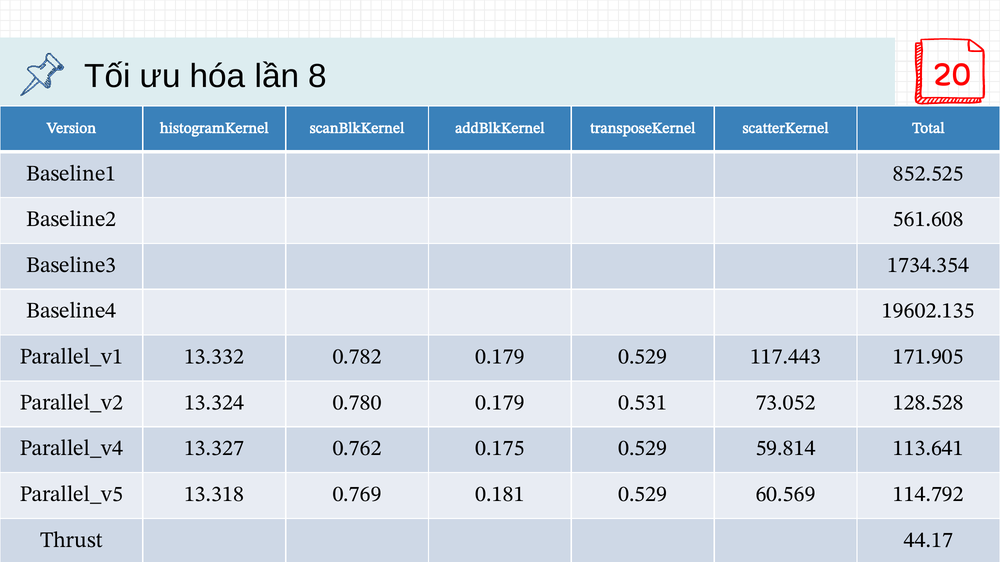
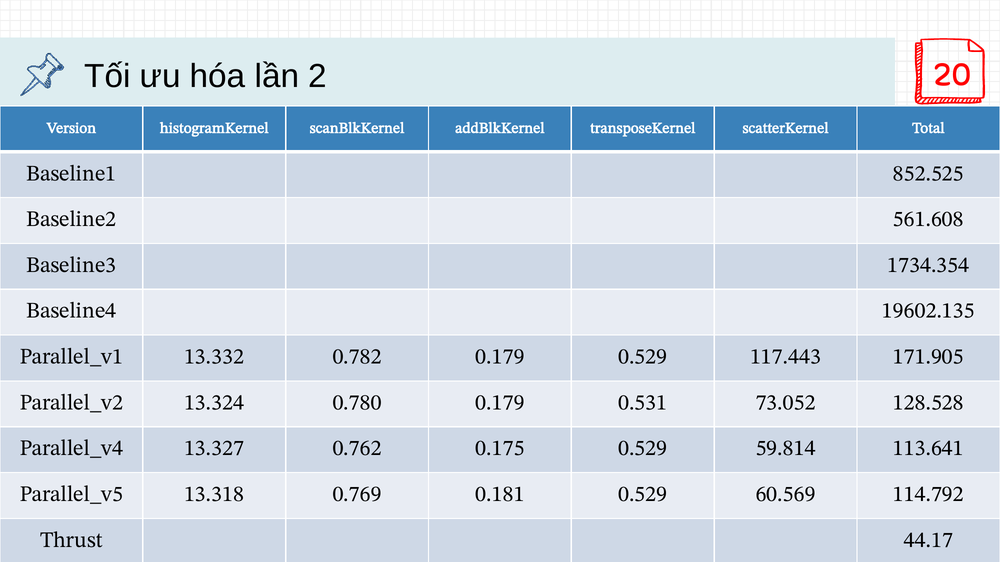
8: 8 -> 2
